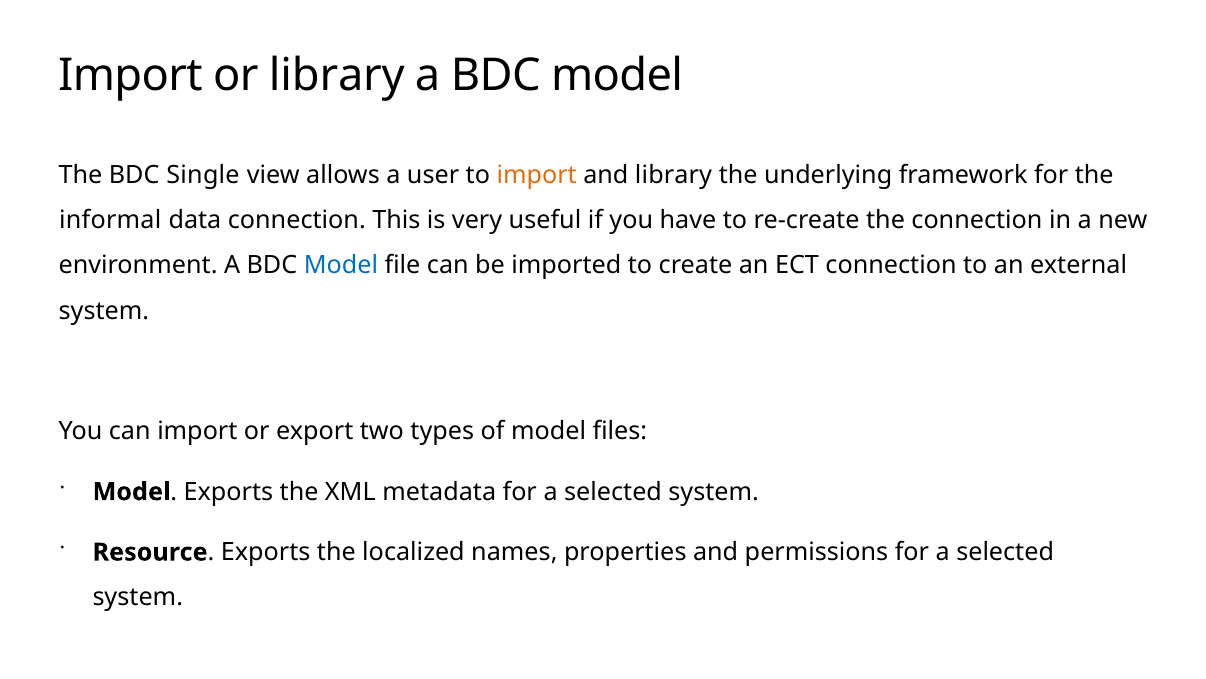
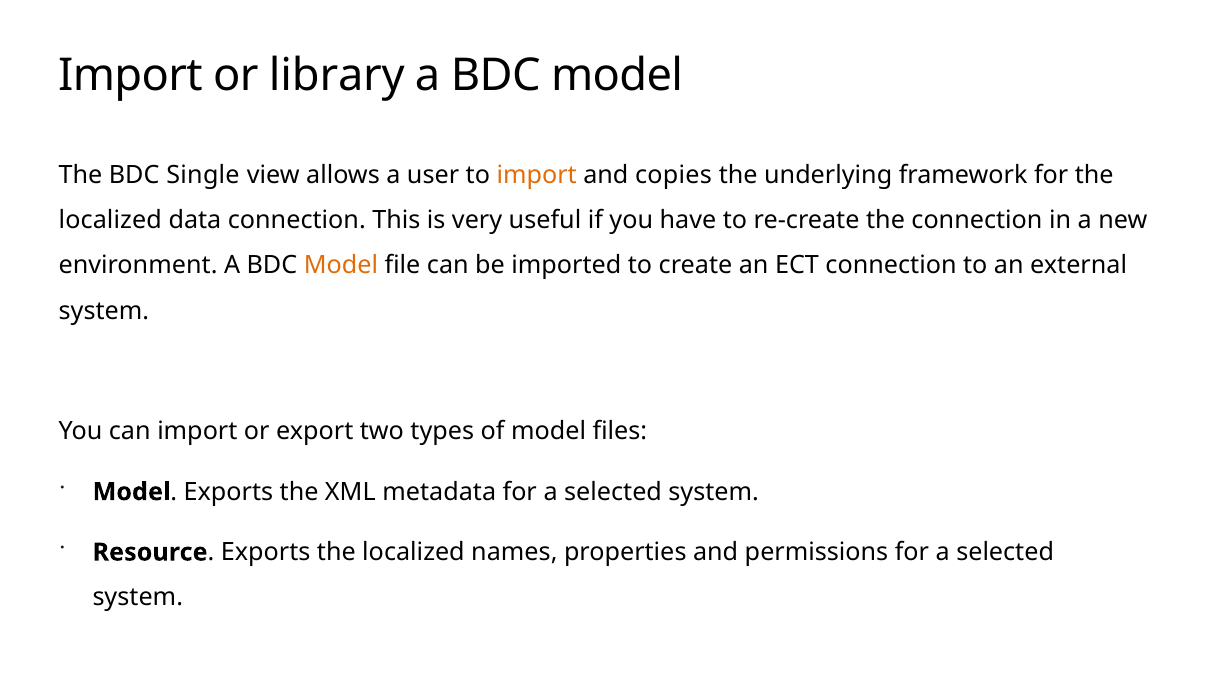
and library: library -> copies
informal at (110, 220): informal -> localized
Model at (341, 265) colour: blue -> orange
